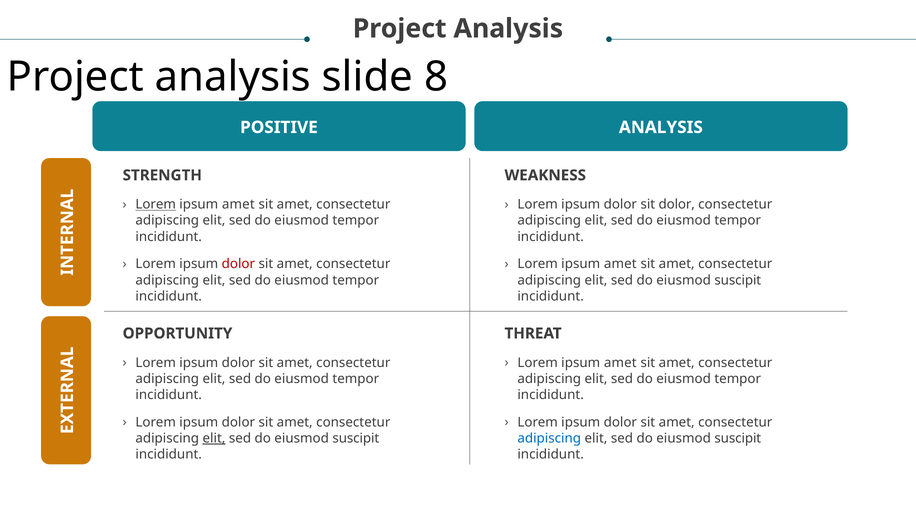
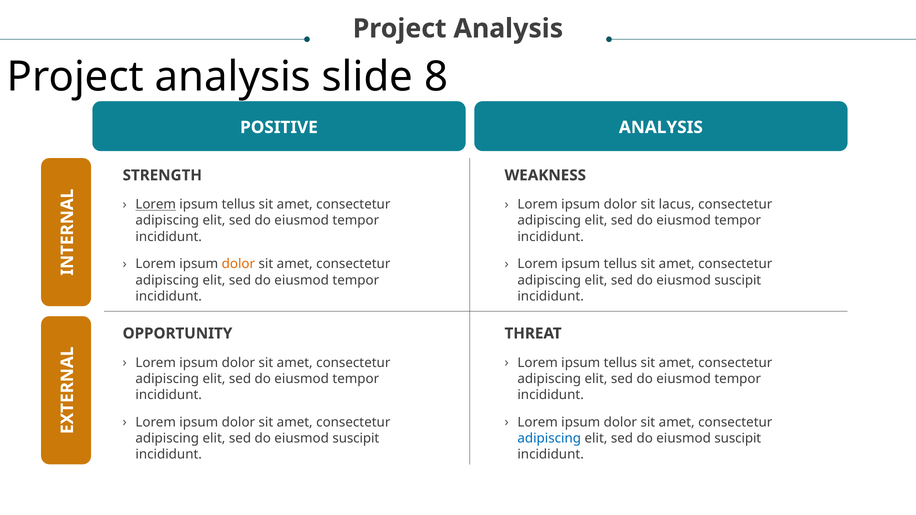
amet at (238, 205): amet -> tellus
sit dolor: dolor -> lacus
dolor at (238, 264) colour: red -> orange
amet at (620, 264): amet -> tellus
amet at (620, 363): amet -> tellus
elit at (214, 438) underline: present -> none
